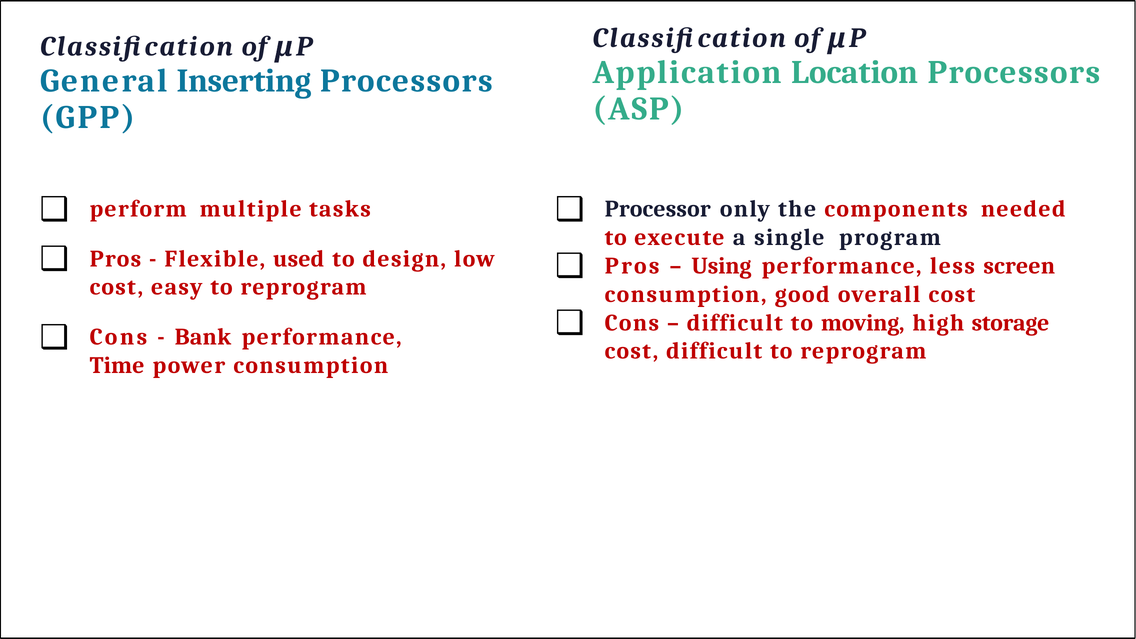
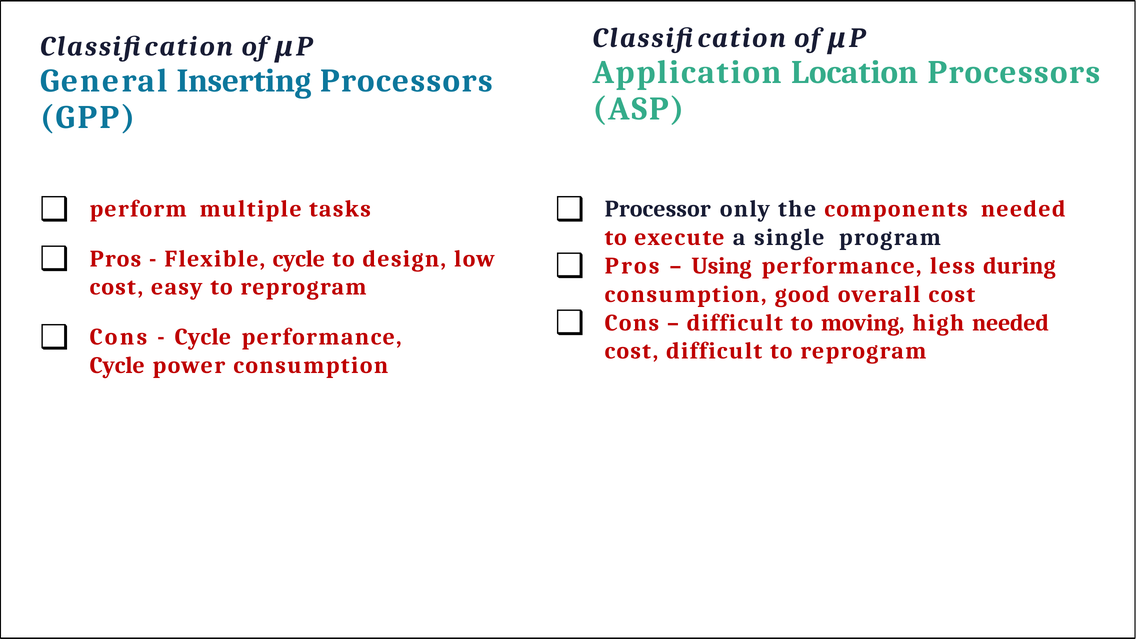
Flexible used: used -> cycle
screen: screen -> during
high storage: storage -> needed
Bank at (203, 337): Bank -> Cycle
Time at (117, 365): Time -> Cycle
